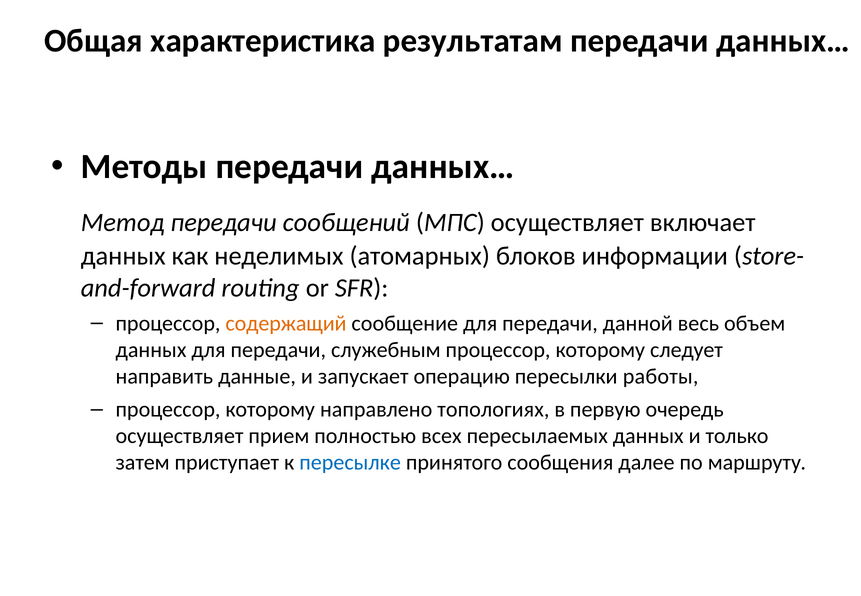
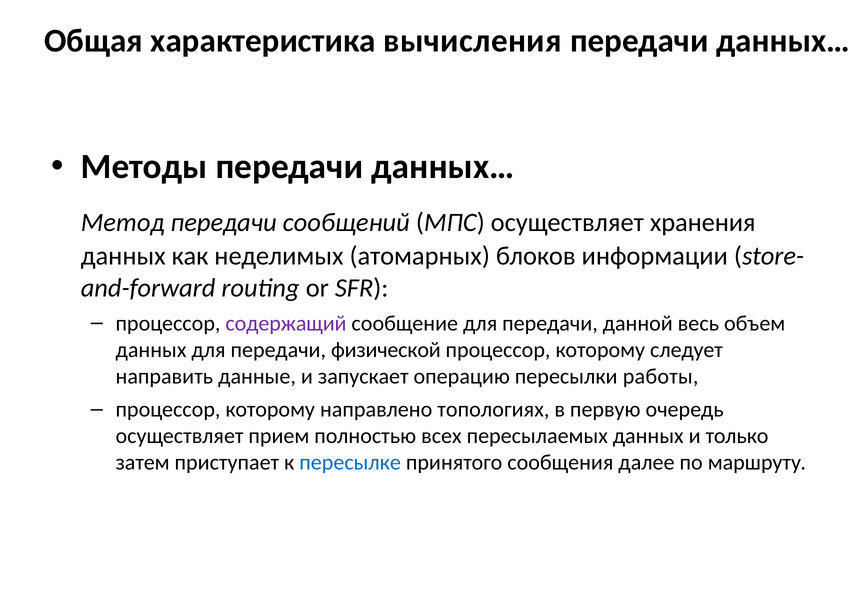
результатам: результатам -> вычисления
включает: включает -> хранения
содержащий colour: orange -> purple
служебным: служебным -> физической
